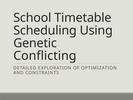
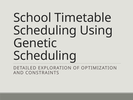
Conflicting at (45, 56): Conflicting -> Scheduling
